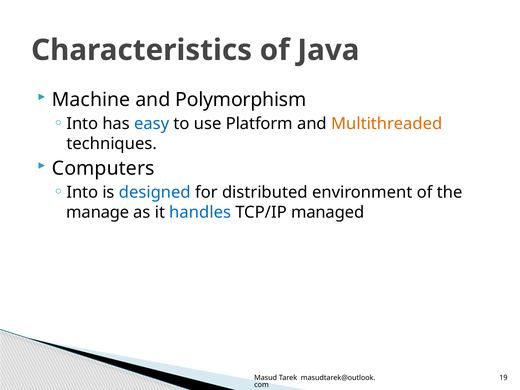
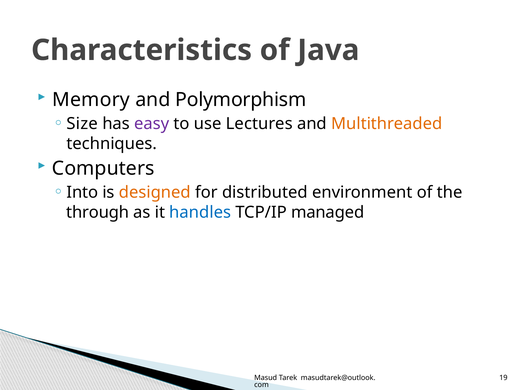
Machine: Machine -> Memory
Into at (82, 124): Into -> Size
easy colour: blue -> purple
Platform: Platform -> Lectures
designed colour: blue -> orange
manage: manage -> through
